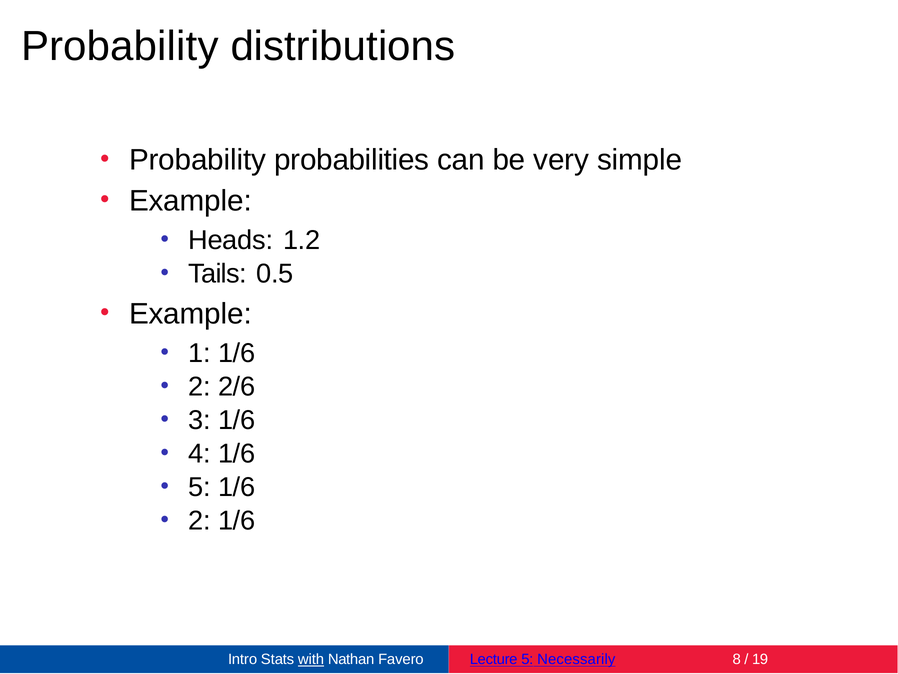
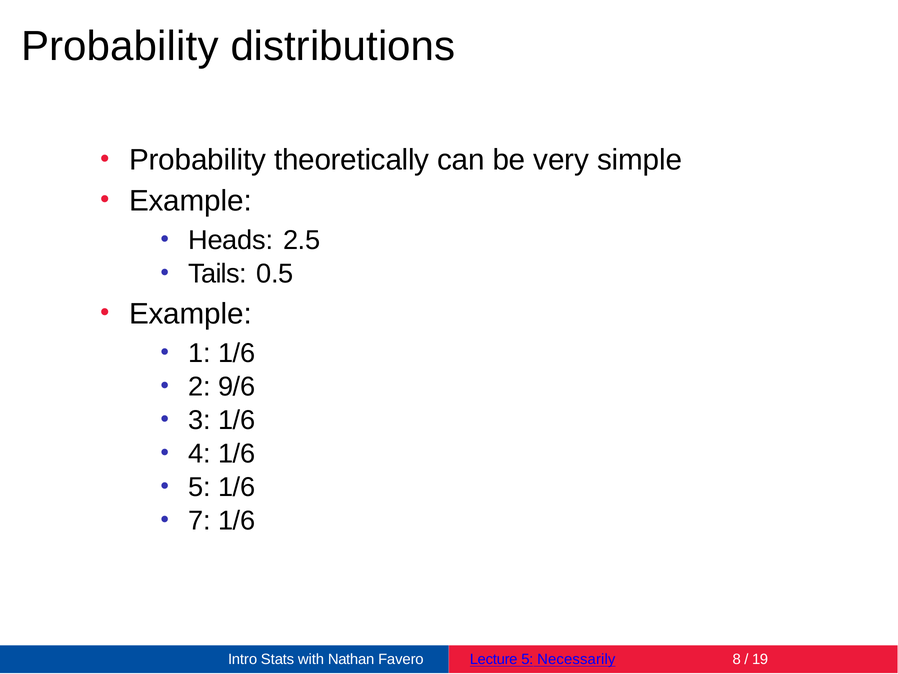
probabilities: probabilities -> theoretically
1.2: 1.2 -> 2.5
2/6: 2/6 -> 9/6
2 at (200, 521): 2 -> 7
with underline: present -> none
